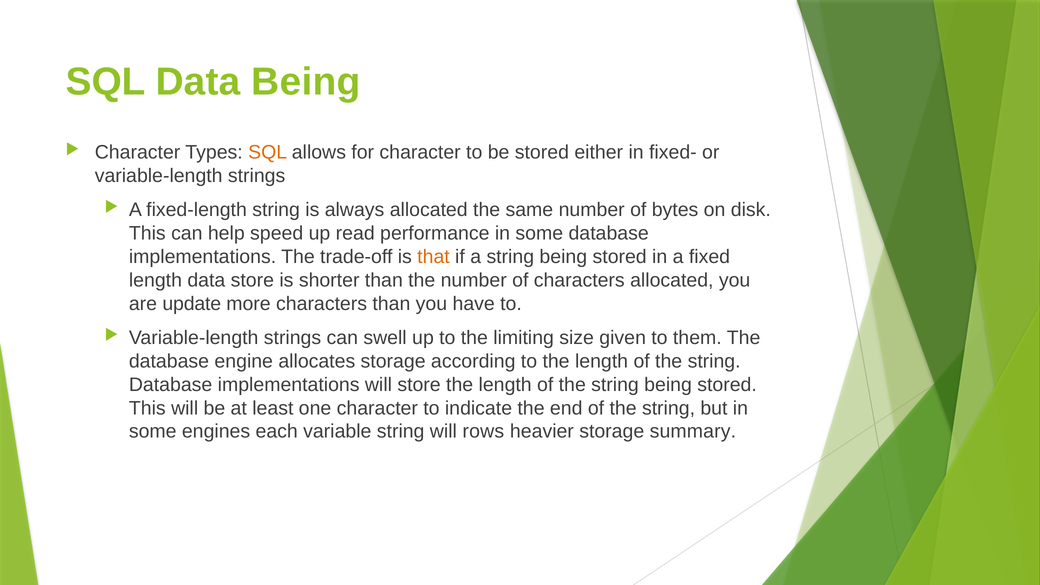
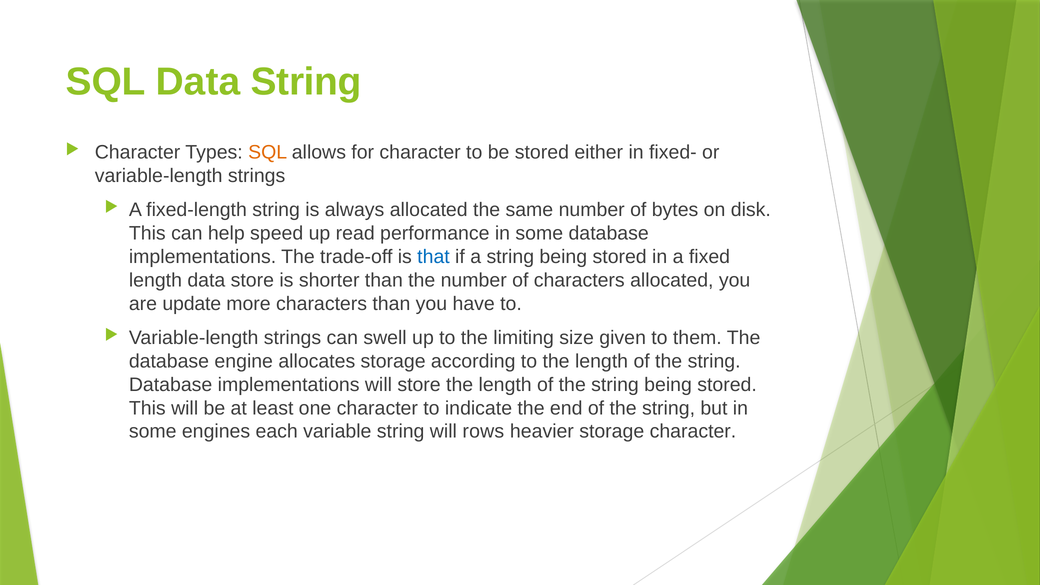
Data Being: Being -> String
that colour: orange -> blue
storage summary: summary -> character
